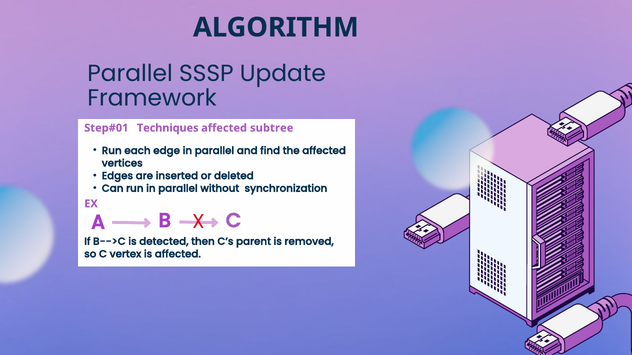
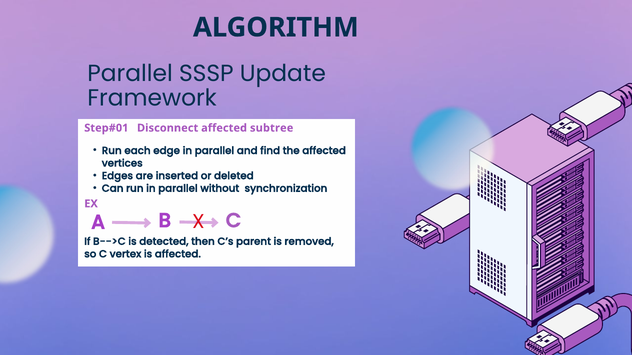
Techniques: Techniques -> Disconnect
